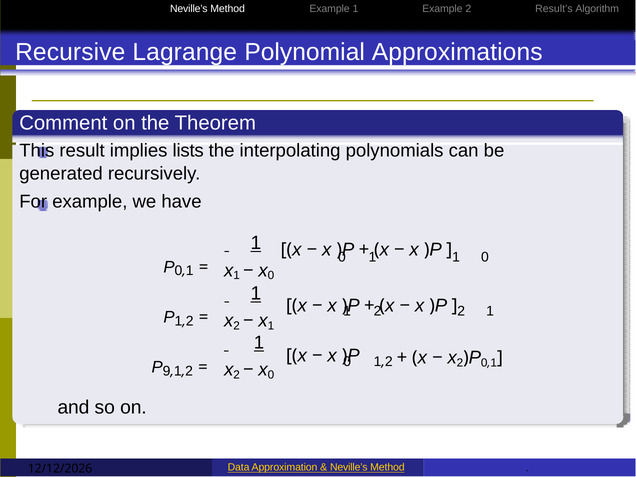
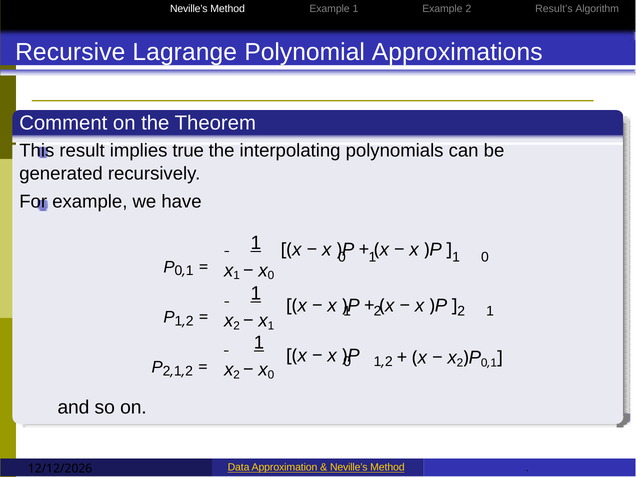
lists: lists -> true
9 at (167, 371): 9 -> 2
